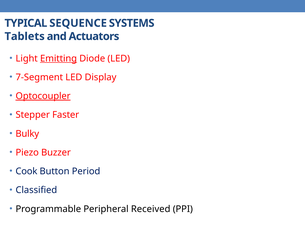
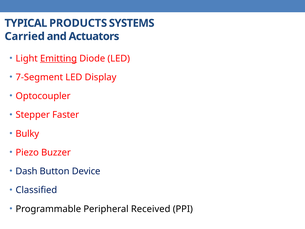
SEQUENCE: SEQUENCE -> PRODUCTS
Tablets: Tablets -> Carried
Optocoupler underline: present -> none
Cook: Cook -> Dash
Period: Period -> Device
